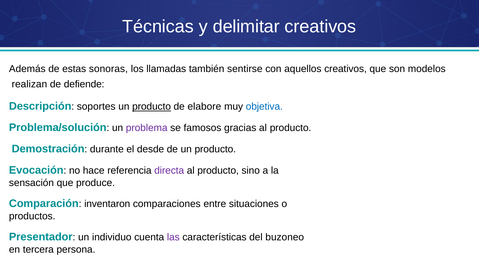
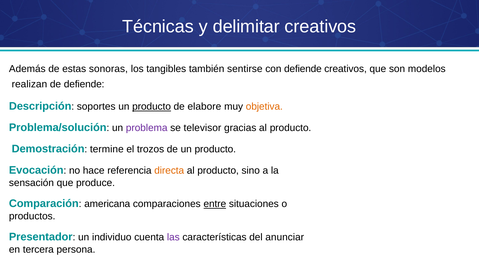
llamadas: llamadas -> tangibles
con aquellos: aquellos -> defiende
objetiva colour: blue -> orange
famosos: famosos -> televisor
durante: durante -> termine
desde: desde -> trozos
directa colour: purple -> orange
inventaron: inventaron -> americana
entre underline: none -> present
buzoneo: buzoneo -> anunciar
